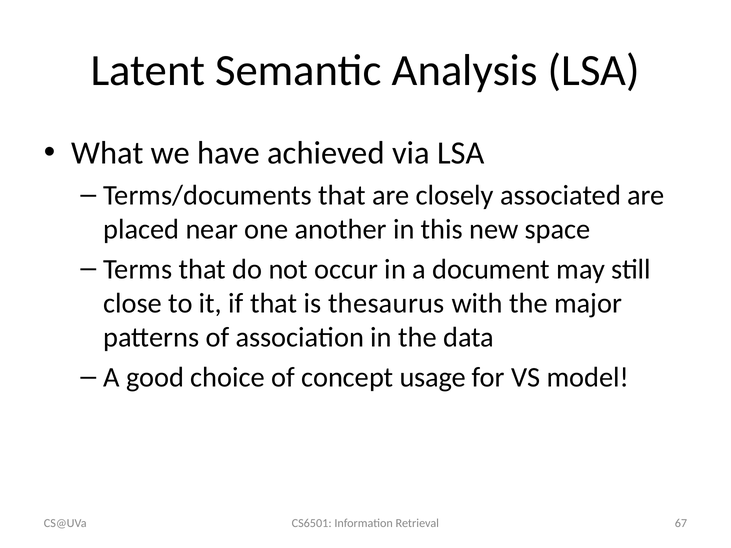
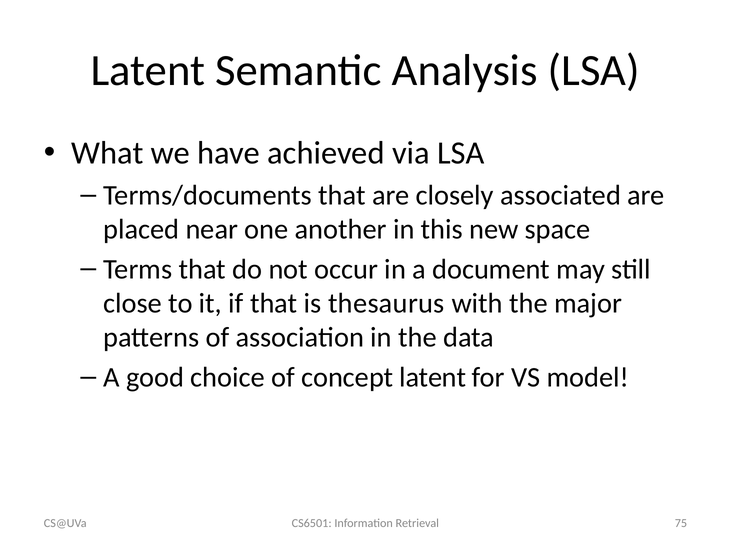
concept usage: usage -> latent
67: 67 -> 75
